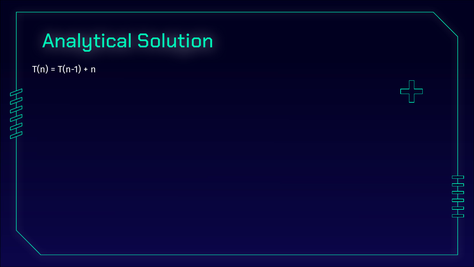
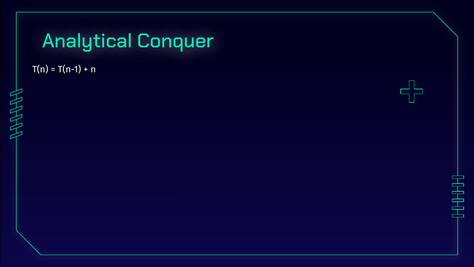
Solution: Solution -> Conquer
